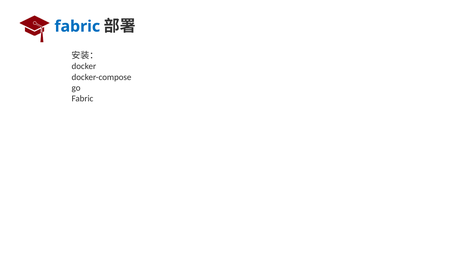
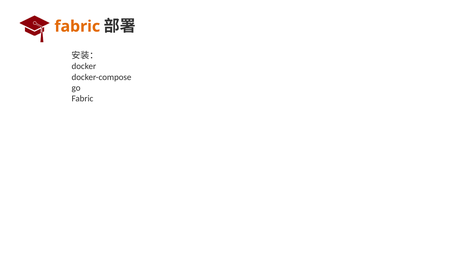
fabric at (77, 26) colour: blue -> orange
